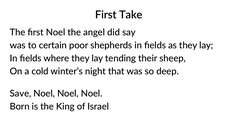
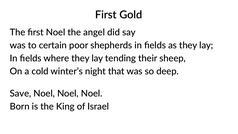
Take: Take -> Gold
